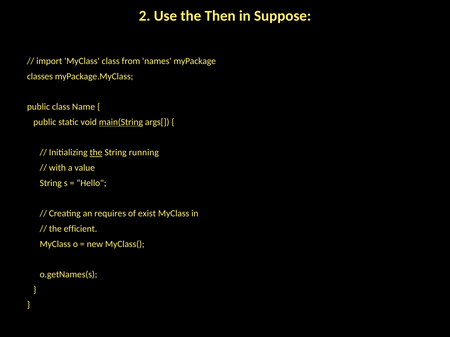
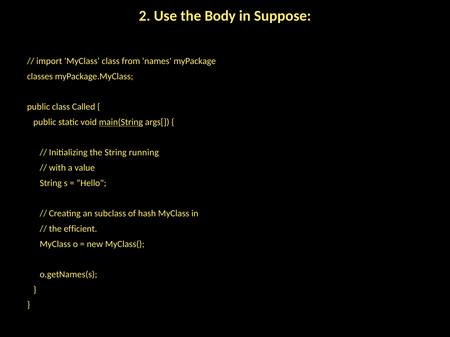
Then: Then -> Body
Name: Name -> Called
the at (96, 153) underline: present -> none
requires: requires -> subclass
exist: exist -> hash
